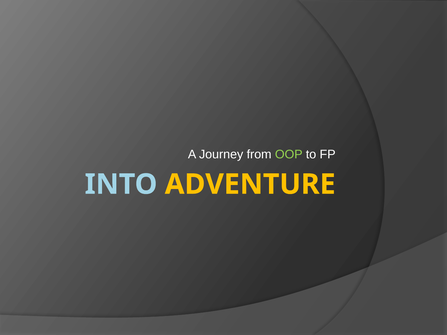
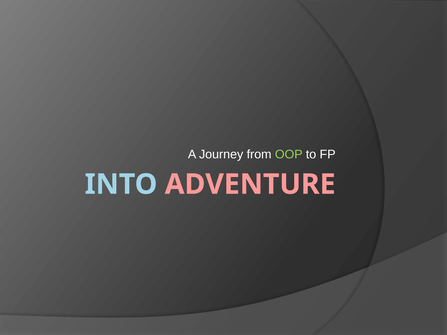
ADVENTURE colour: yellow -> pink
